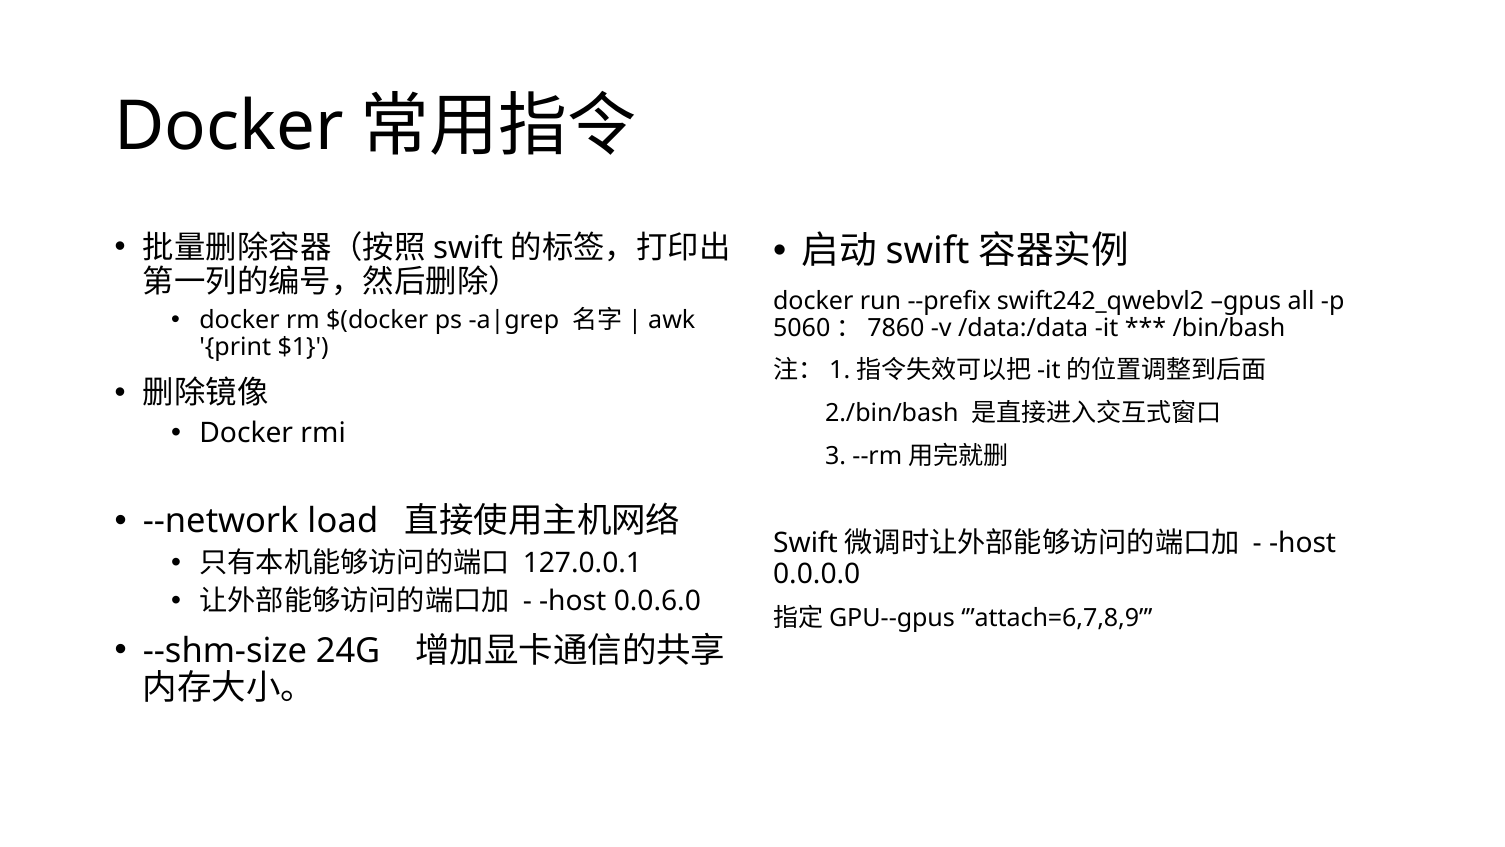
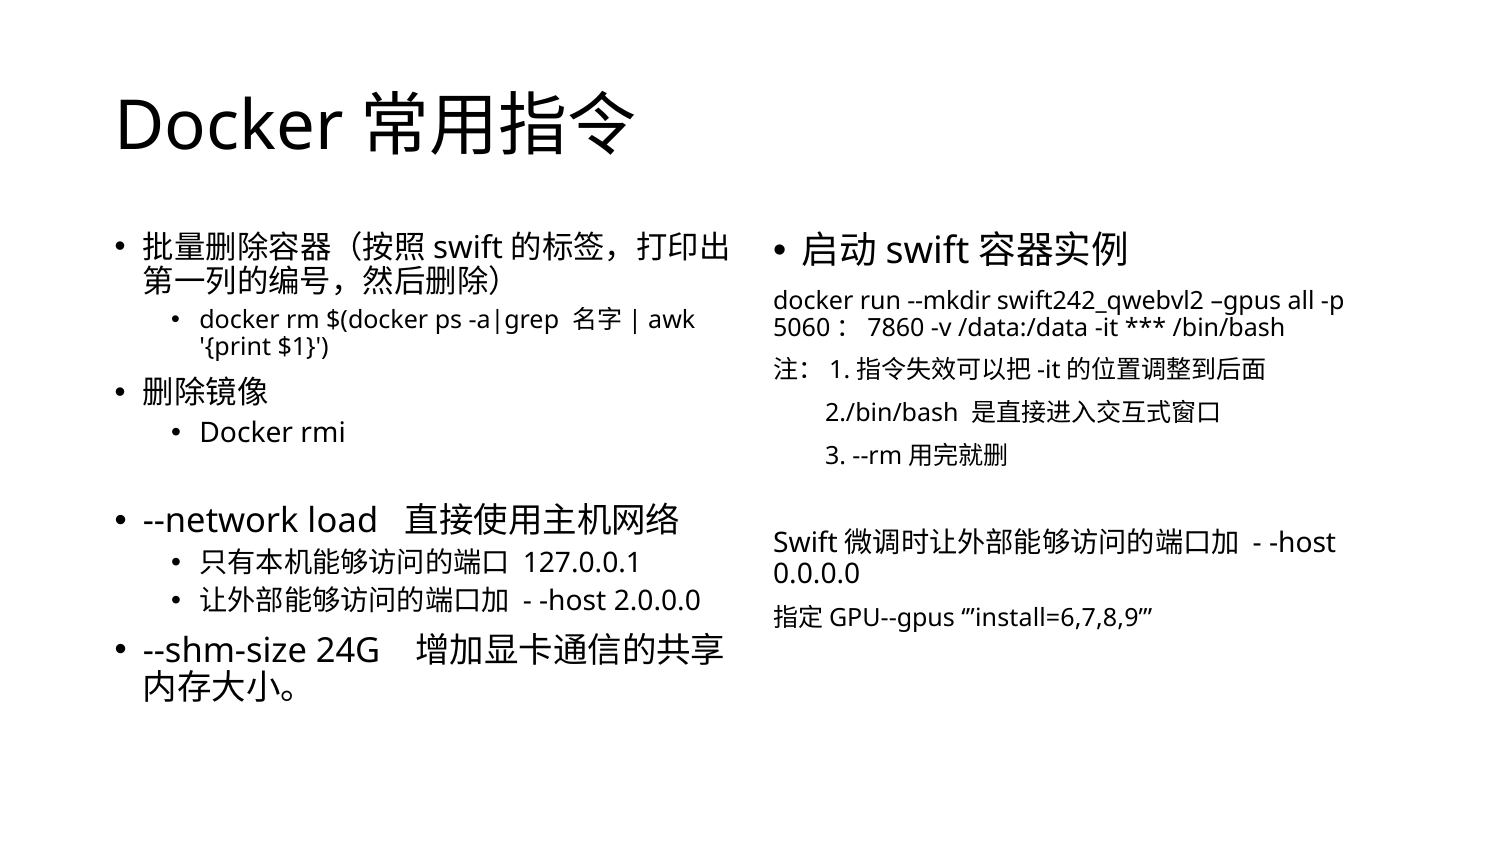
--prefix: --prefix -> --mkdir
0.0.6.0: 0.0.6.0 -> 2.0.0.0
”attach=6,7,8,9: ”attach=6,7,8,9 -> ”install=6,7,8,9
